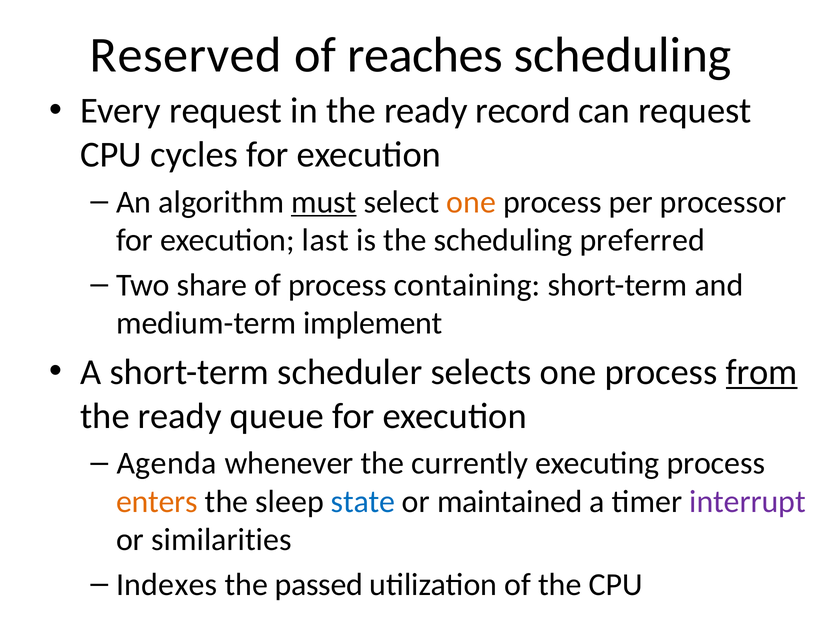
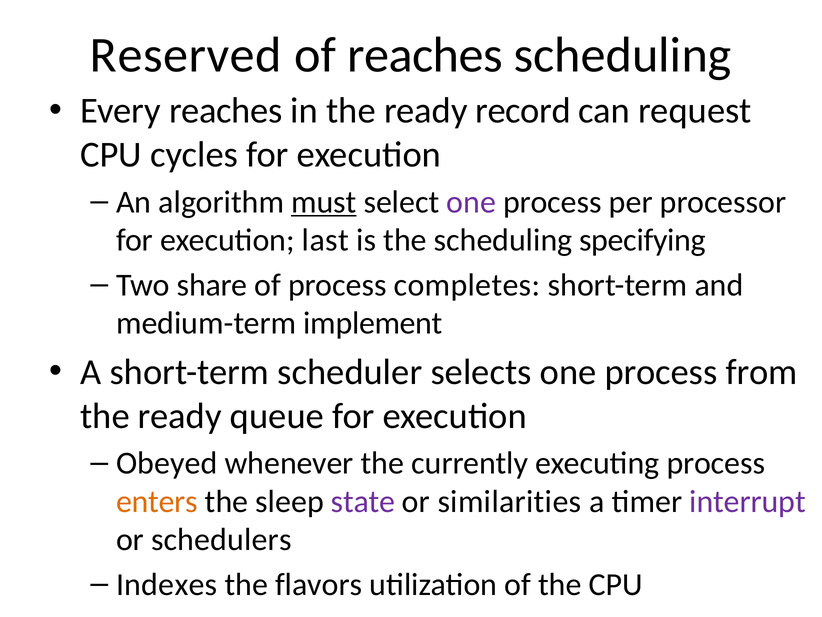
Every request: request -> reaches
one at (471, 202) colour: orange -> purple
preferred: preferred -> specifying
containing: containing -> completes
from underline: present -> none
Agenda: Agenda -> Obeyed
state colour: blue -> purple
maintained: maintained -> similarities
similarities: similarities -> schedulers
passed: passed -> flavors
